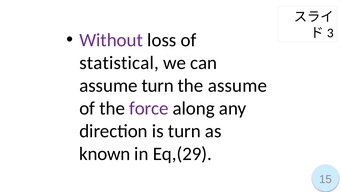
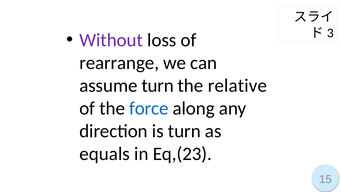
statistical: statistical -> rearrange
the assume: assume -> relative
force colour: purple -> blue
known: known -> equals
Eq,(29: Eq,(29 -> Eq,(23
